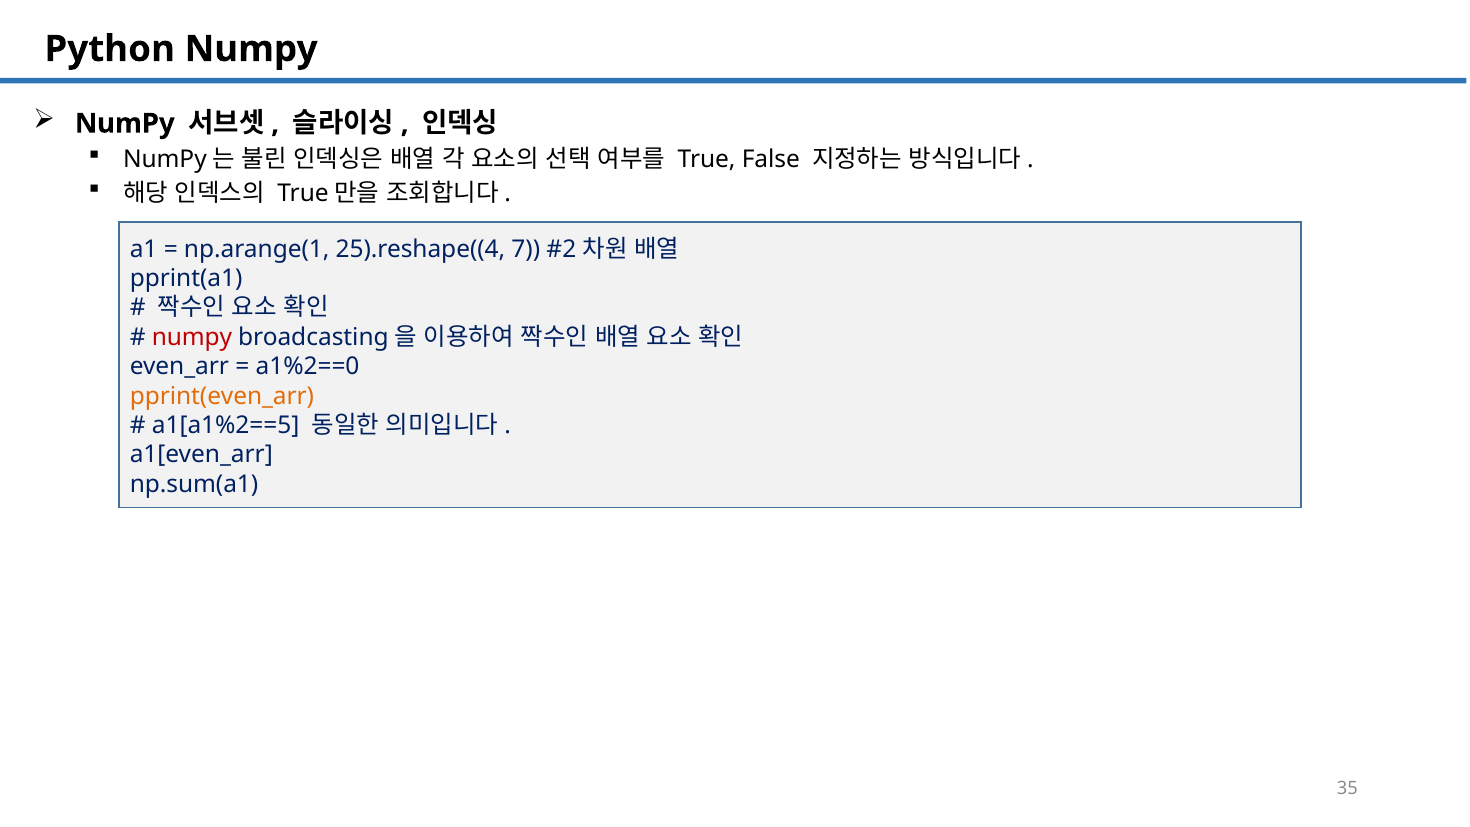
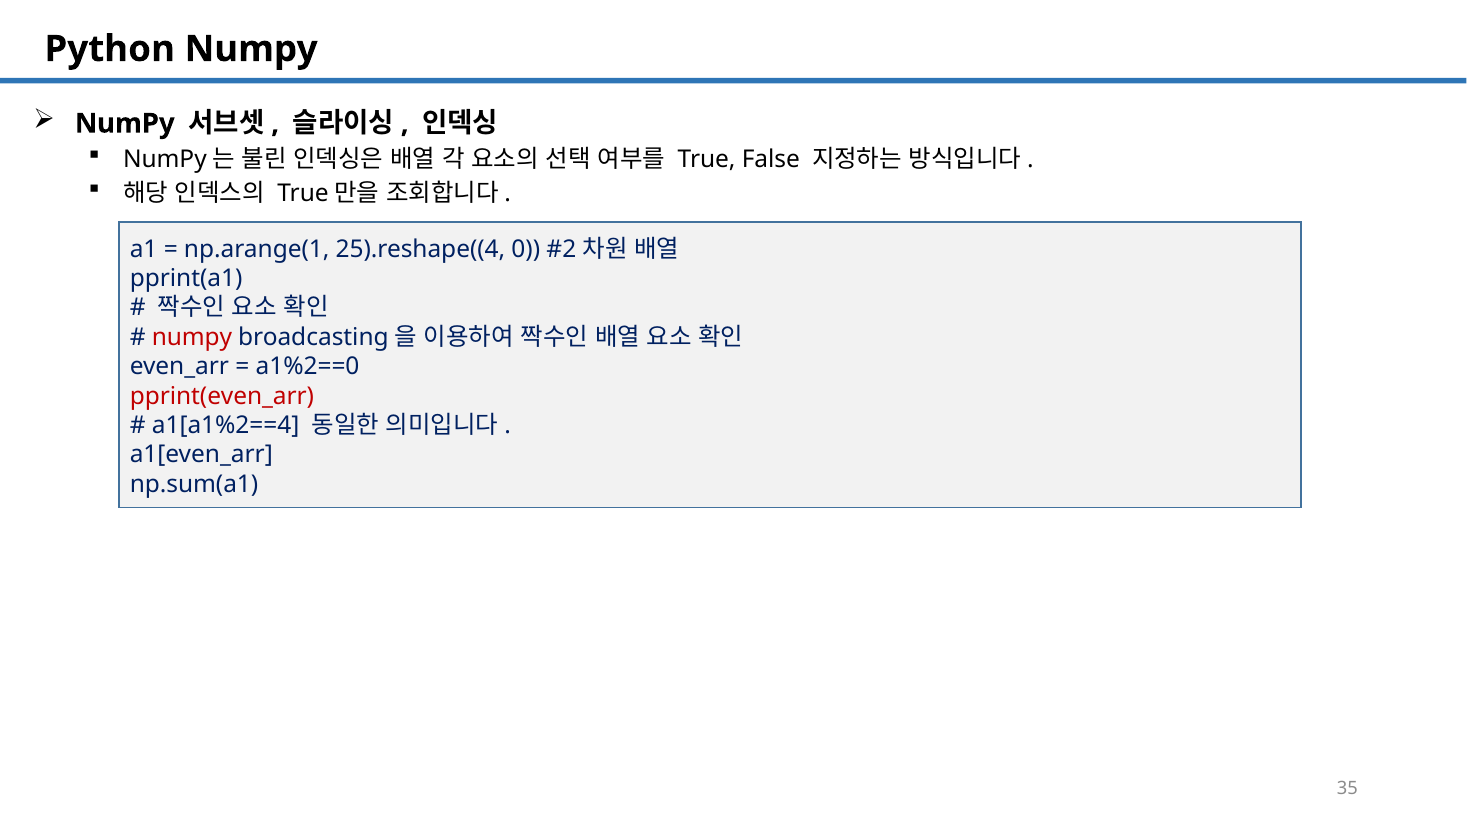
7: 7 -> 0
pprint(even_arr colour: orange -> red
a1[a1%2==5: a1[a1%2==5 -> a1[a1%2==4
